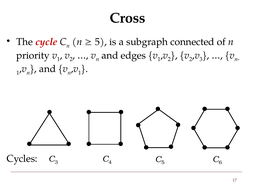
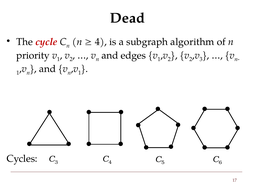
Cross: Cross -> Dead
5 at (101, 42): 5 -> 4
connected: connected -> algorithm
